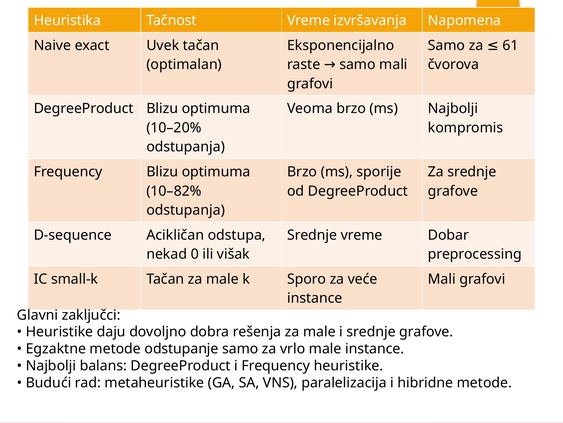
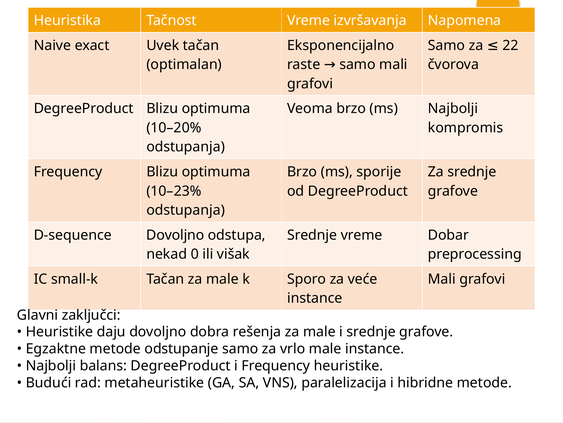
61: 61 -> 22
10–82%: 10–82% -> 10–23%
D-sequence Acikličan: Acikličan -> Dovoljno
